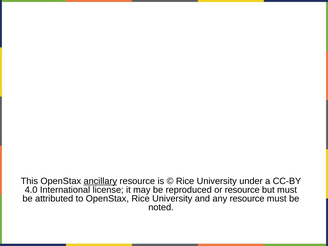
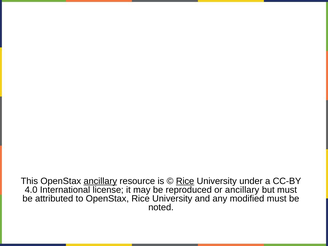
Rice at (185, 181) underline: none -> present
or resource: resource -> ancillary
any resource: resource -> modified
